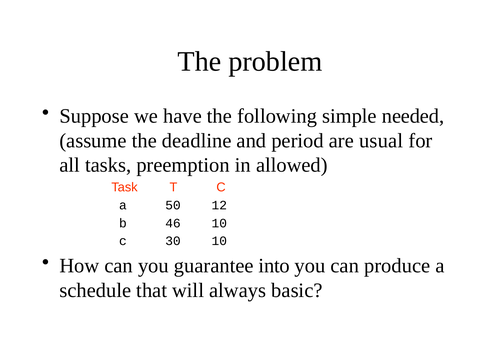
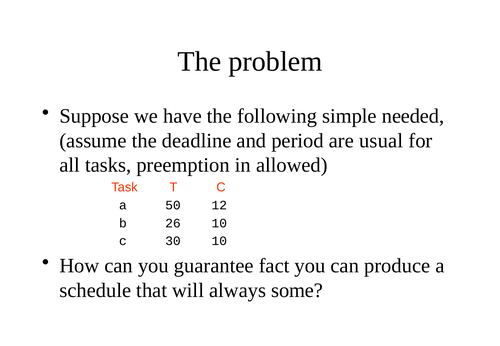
46: 46 -> 26
into: into -> fact
basic: basic -> some
